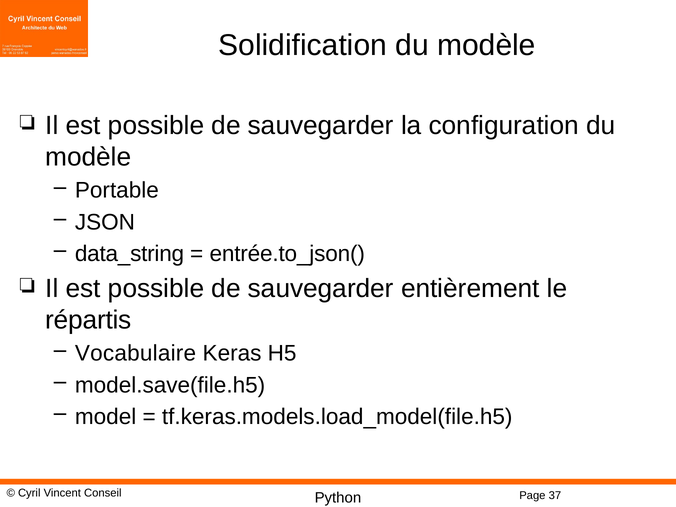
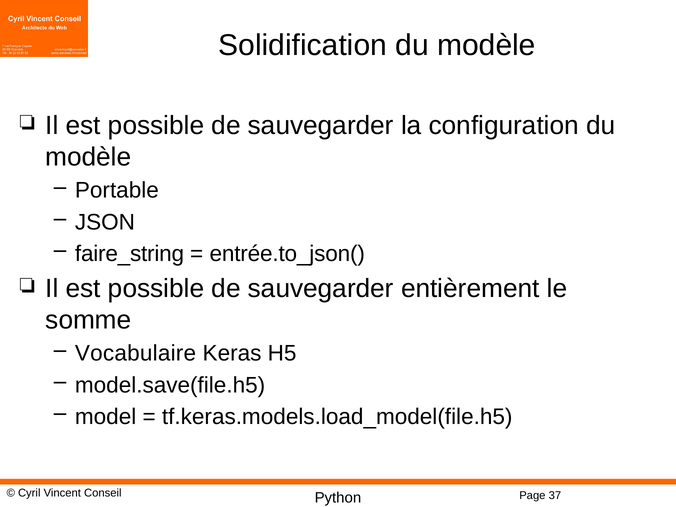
data_string: data_string -> faire_string
répartis: répartis -> somme
